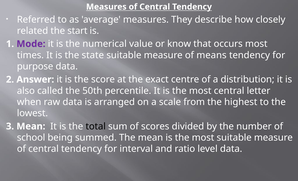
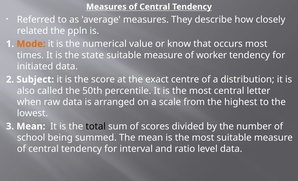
start: start -> ppln
Mode colour: purple -> orange
means: means -> worker
purpose: purpose -> initiated
Answer: Answer -> Subject
